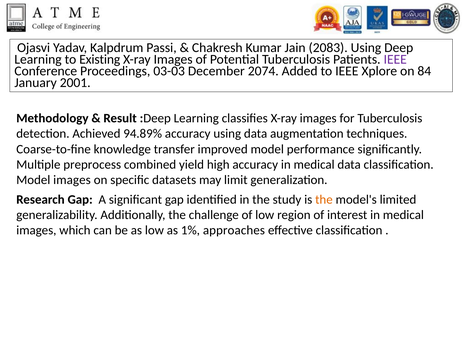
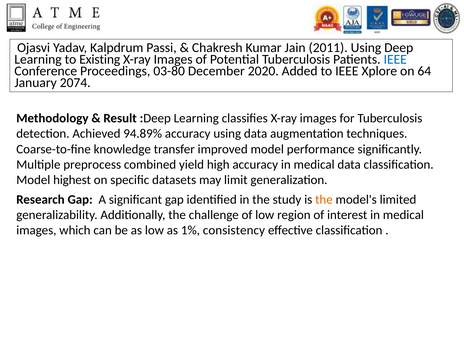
2083: 2083 -> 2011
IEEE at (395, 59) colour: purple -> blue
03-03: 03-03 -> 03-80
2074: 2074 -> 2020
84: 84 -> 64
2001: 2001 -> 2074
Model images: images -> highest
approaches: approaches -> consistency
